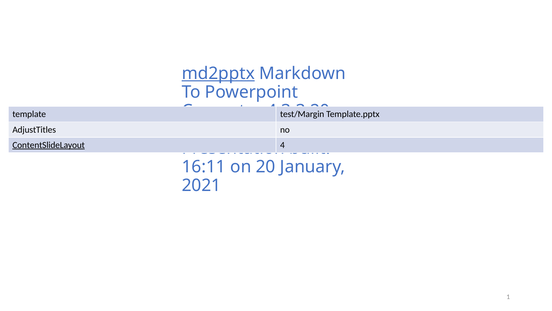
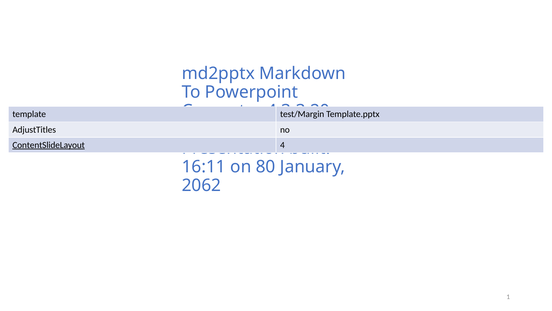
md2pptx underline: present -> none
on 20: 20 -> 80
2021: 2021 -> 2062
